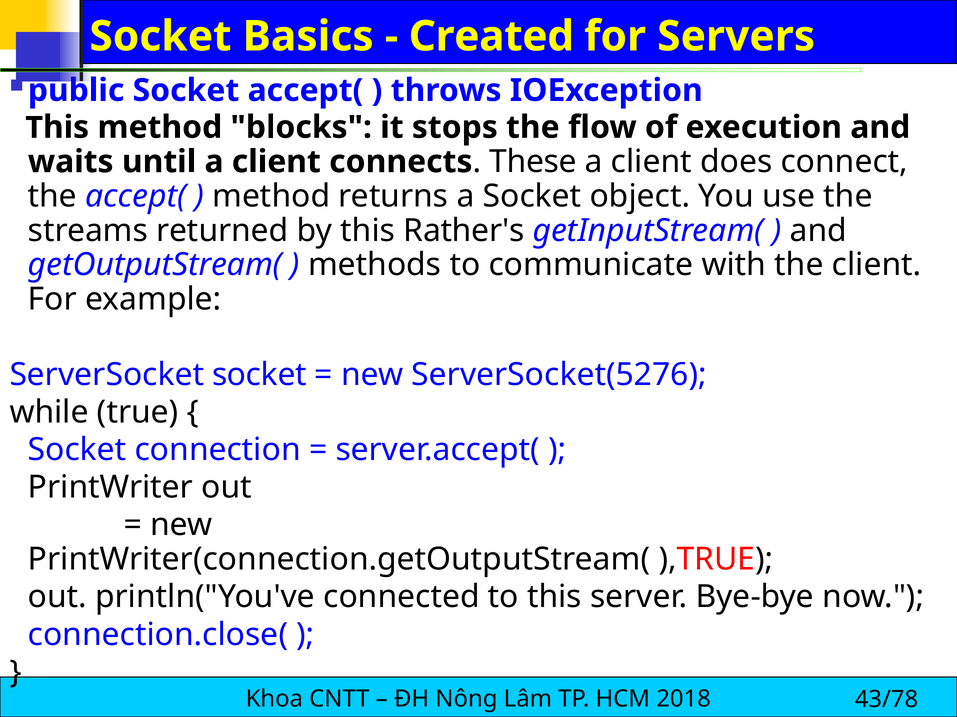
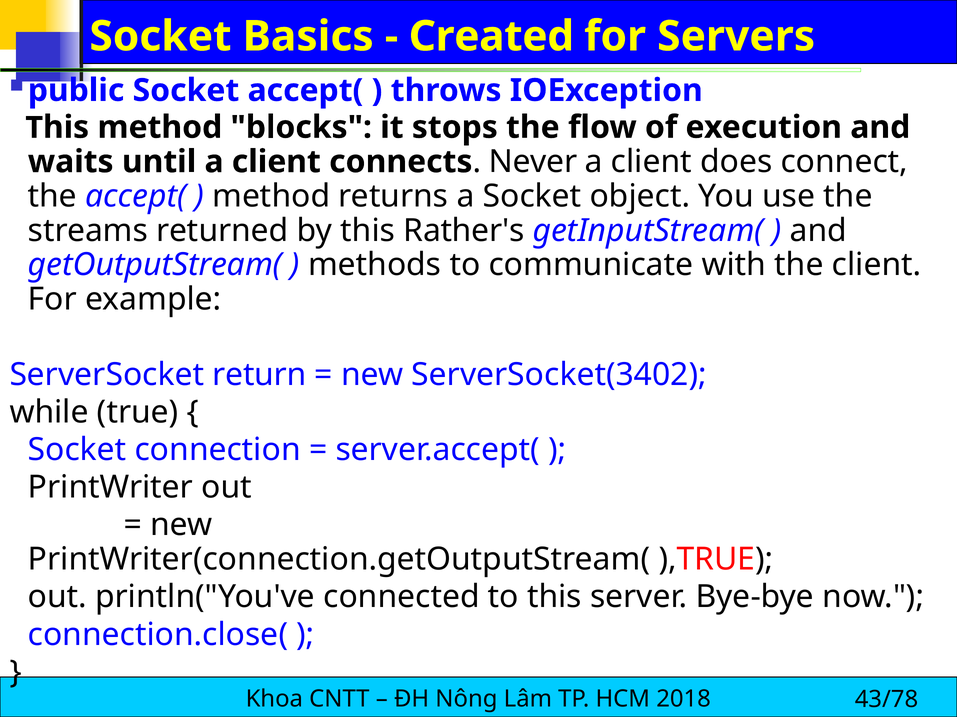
These: These -> Never
ServerSocket socket: socket -> return
ServerSocket(5276: ServerSocket(5276 -> ServerSocket(3402
